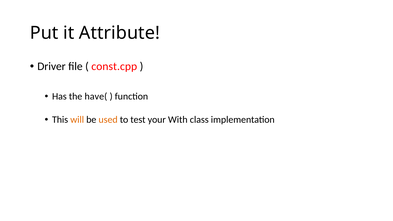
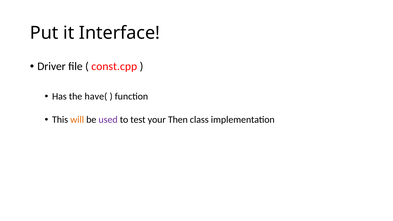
Attribute: Attribute -> Interface
used colour: orange -> purple
With: With -> Then
